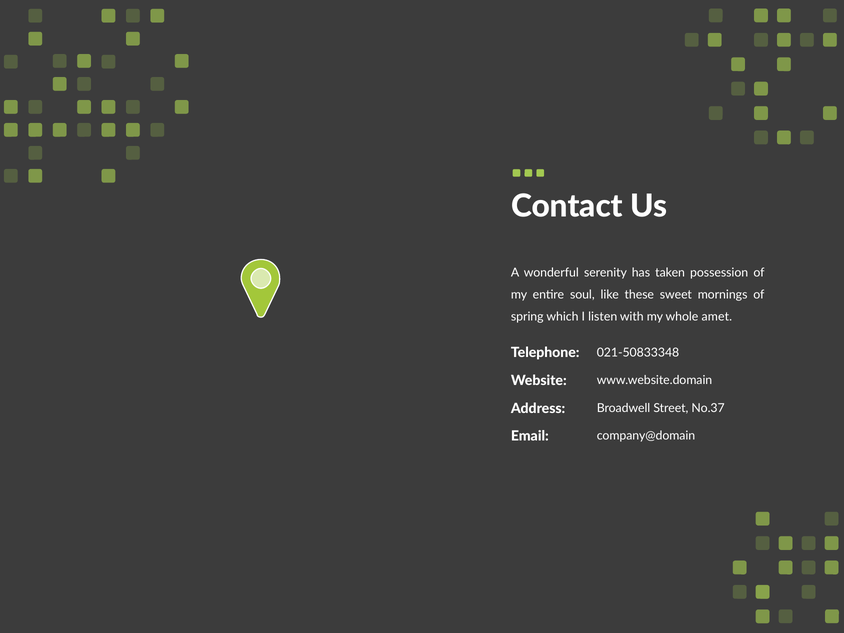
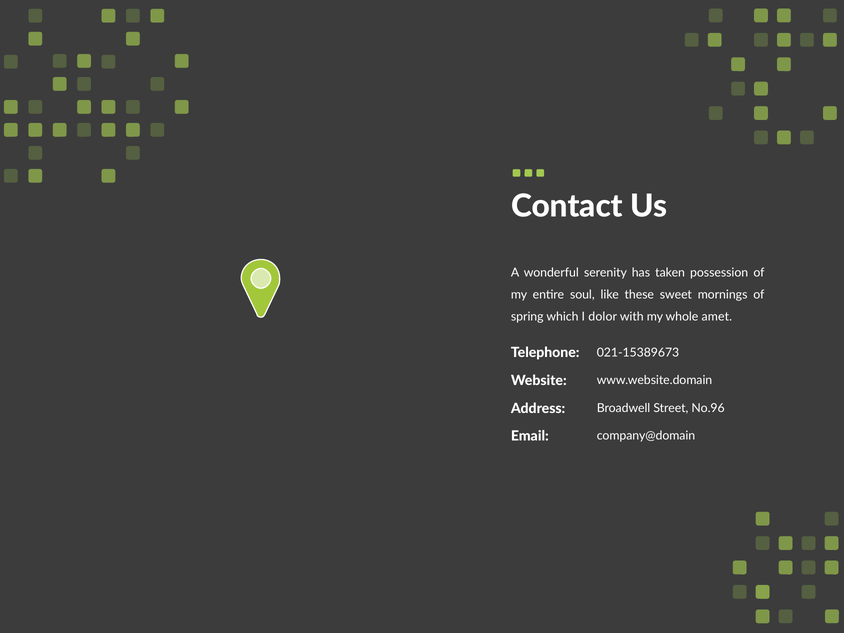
listen: listen -> dolor
021-50833348: 021-50833348 -> 021-15389673
No.37: No.37 -> No.96
